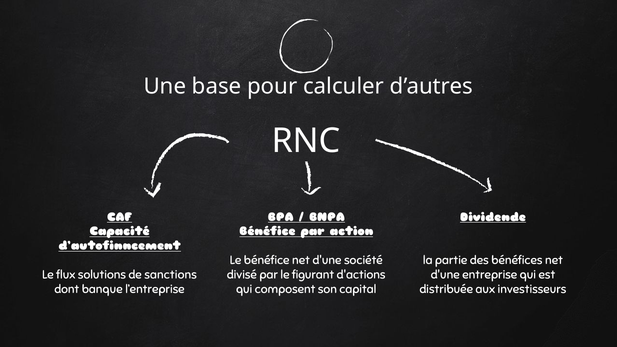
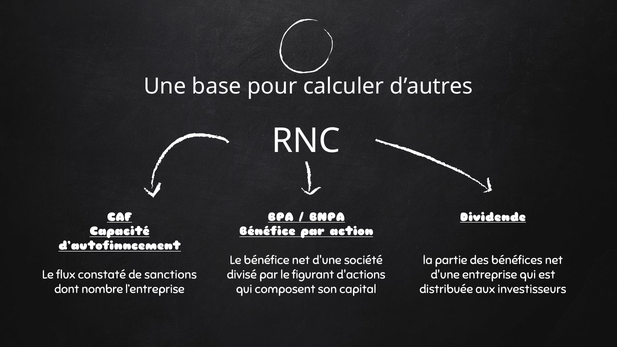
solutions: solutions -> constaté
banque: banque -> nombre
